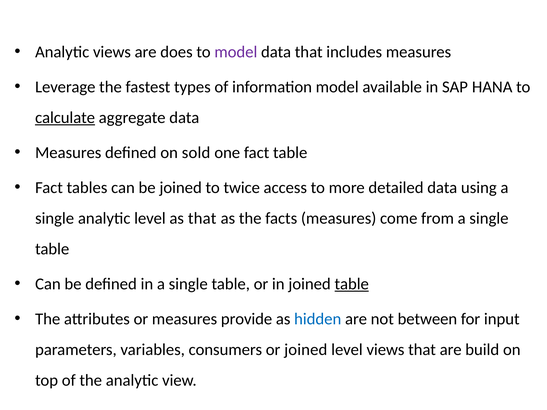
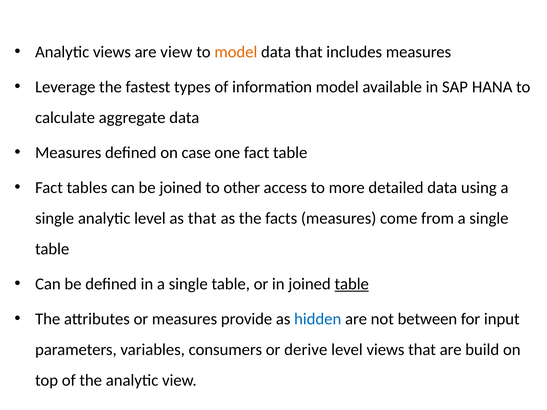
are does: does -> view
model at (236, 52) colour: purple -> orange
calculate underline: present -> none
sold: sold -> case
twice: twice -> other
or joined: joined -> derive
